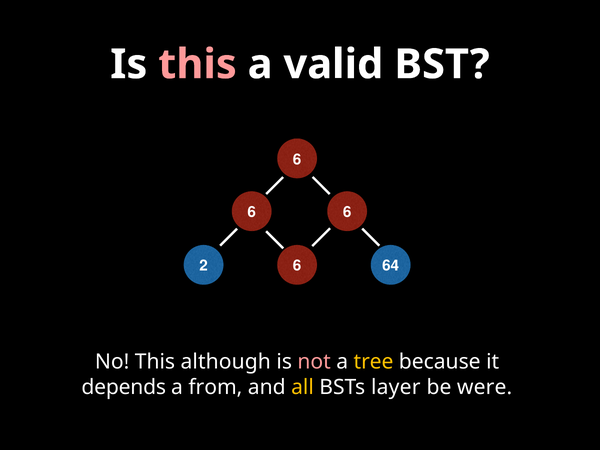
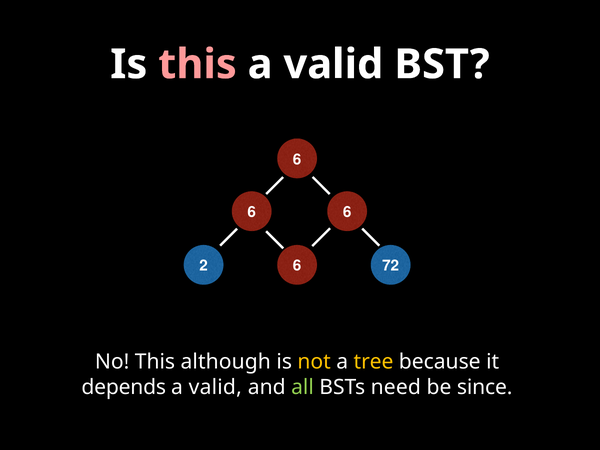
64: 64 -> 72
not colour: pink -> yellow
from at (215, 387): from -> valid
all colour: yellow -> light green
layer: layer -> need
were: were -> since
